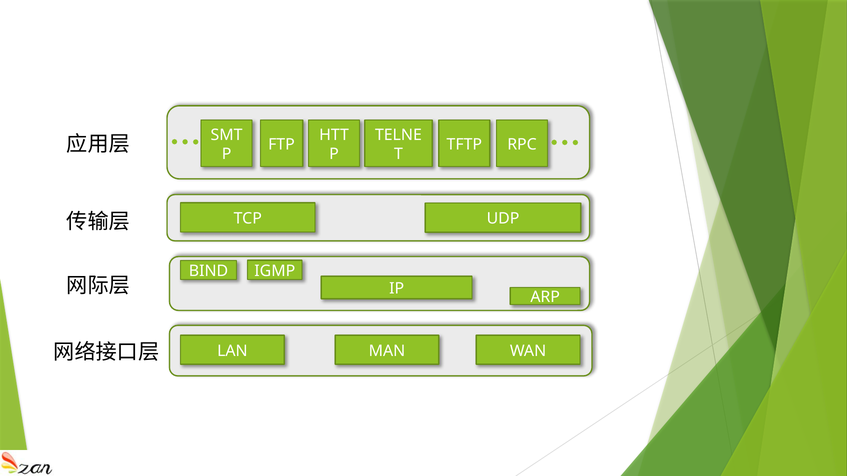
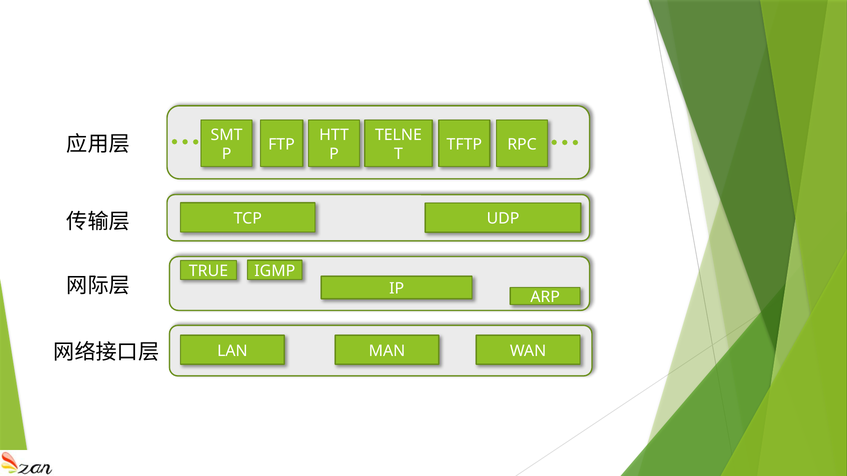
BIND: BIND -> TRUE
